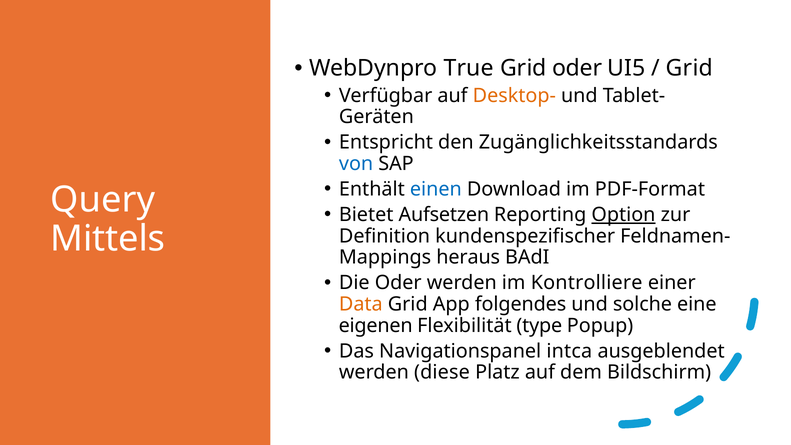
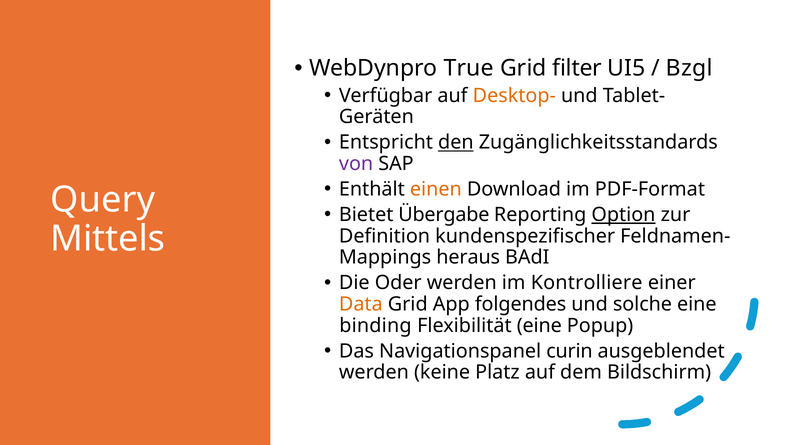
Grid oder: oder -> filter
Grid at (689, 68): Grid -> Bzgl
den underline: none -> present
von colour: blue -> purple
einen colour: blue -> orange
Aufsetzen: Aufsetzen -> Übergabe
eigenen: eigenen -> binding
Flexibilität type: type -> eine
intca: intca -> curin
diese: diese -> keine
